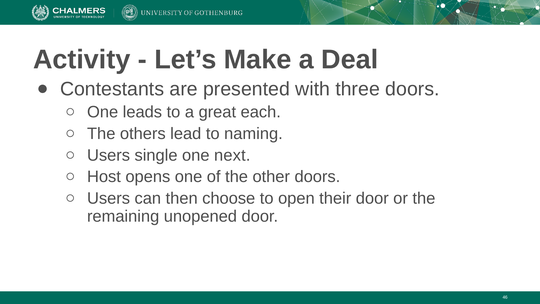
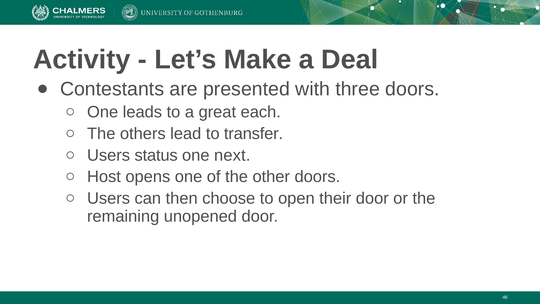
naming: naming -> transfer
single: single -> status
